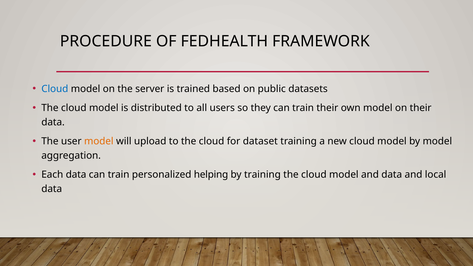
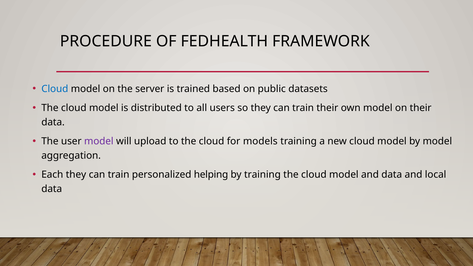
model at (99, 141) colour: orange -> purple
dataset: dataset -> models
Each data: data -> they
